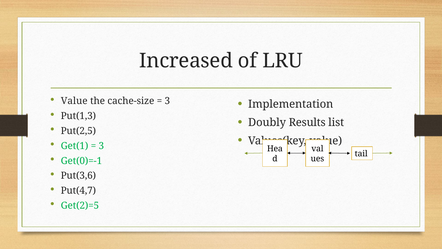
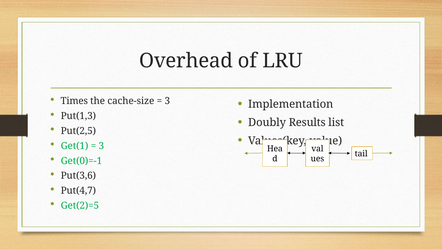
Increased: Increased -> Overhead
Value at (74, 101): Value -> Times
